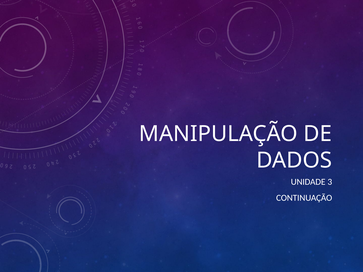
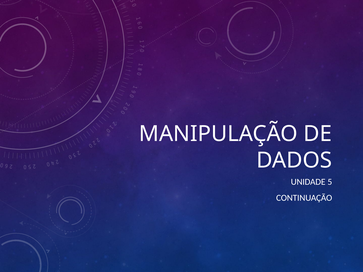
3: 3 -> 5
